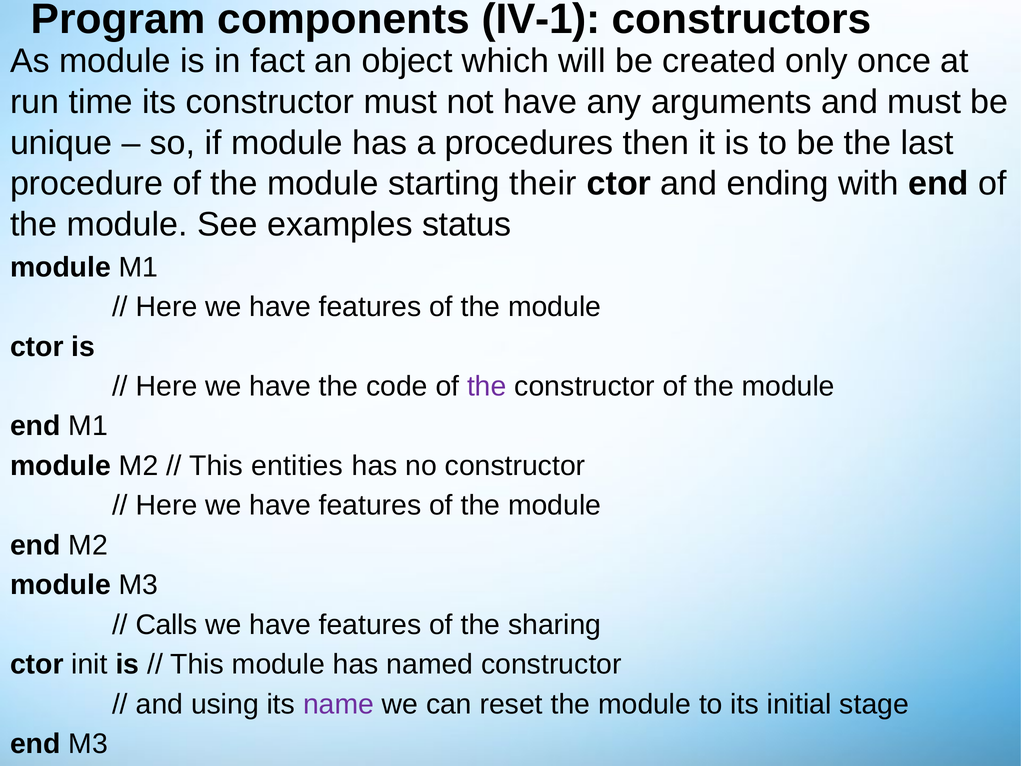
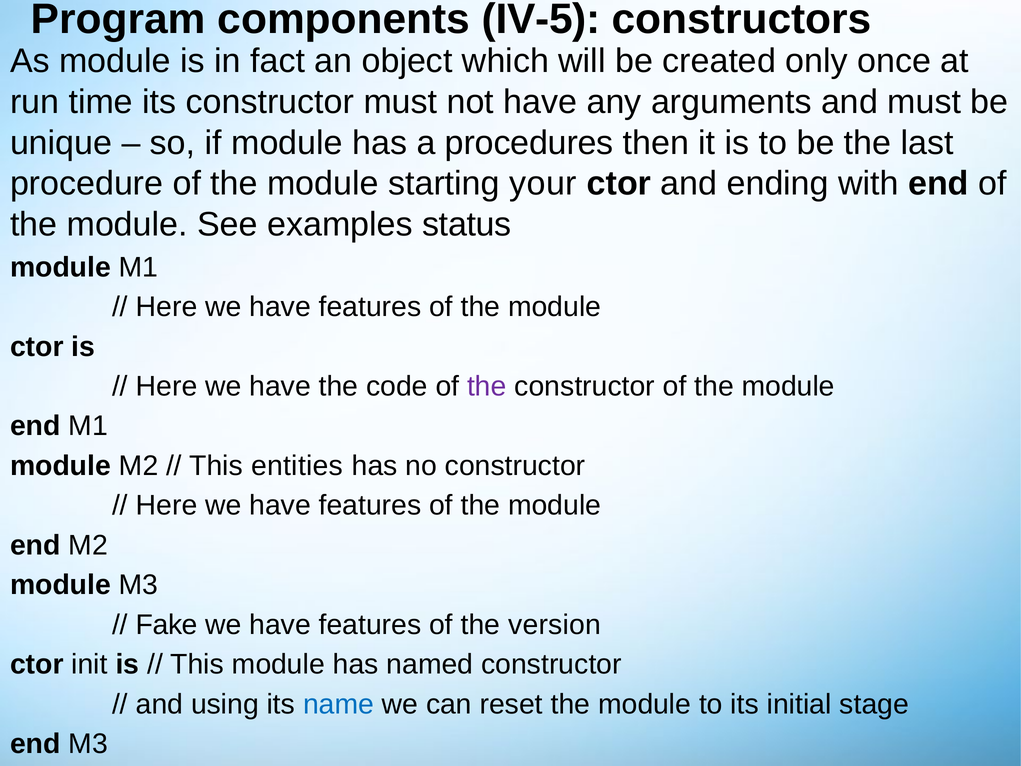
IV-1: IV-1 -> IV-5
their: their -> your
Calls: Calls -> Fake
sharing: sharing -> version
name colour: purple -> blue
